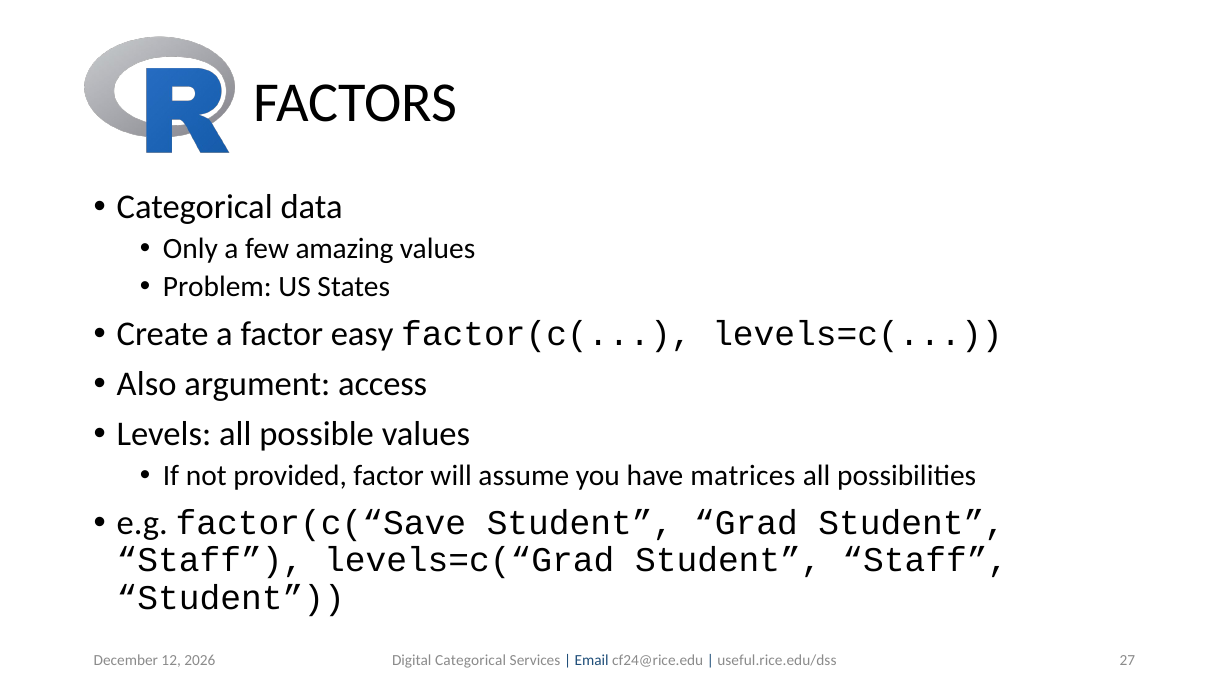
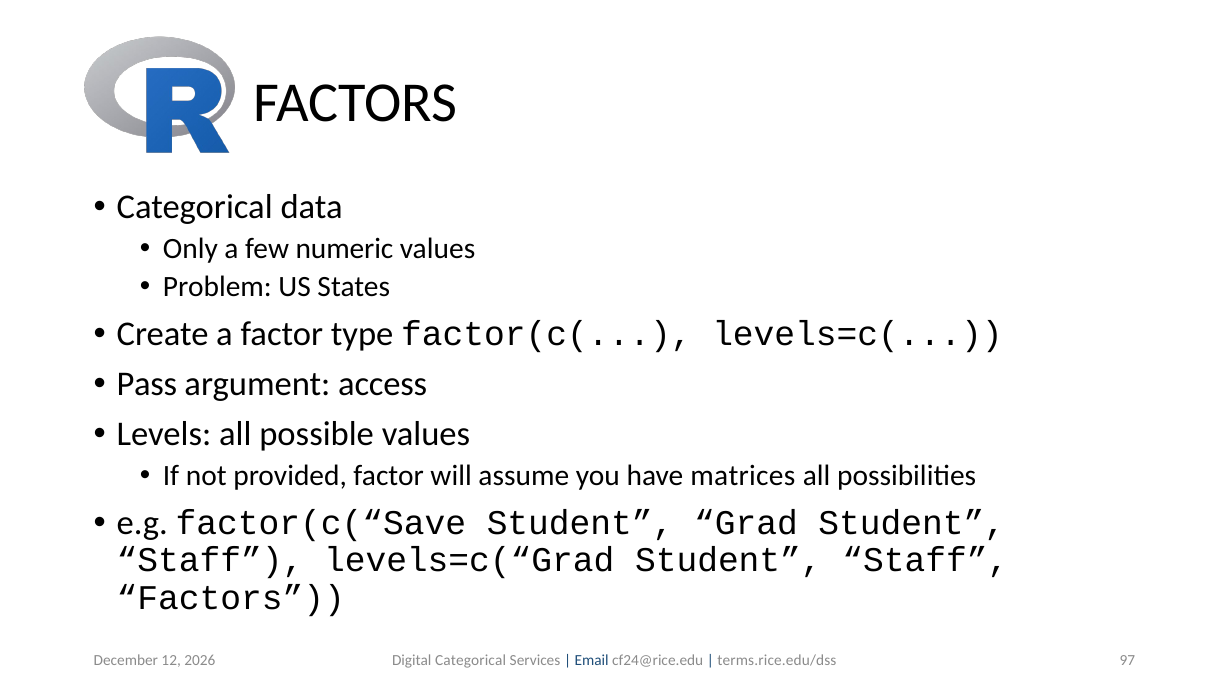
amazing: amazing -> numeric
easy: easy -> type
Also: Also -> Pass
Student at (231, 597): Student -> Factors
27: 27 -> 97
useful.rice.edu/dss: useful.rice.edu/dss -> terms.rice.edu/dss
